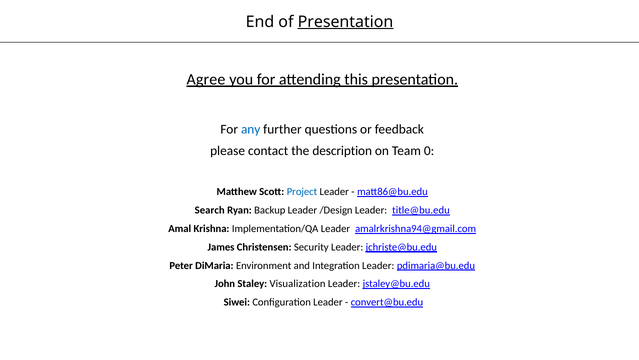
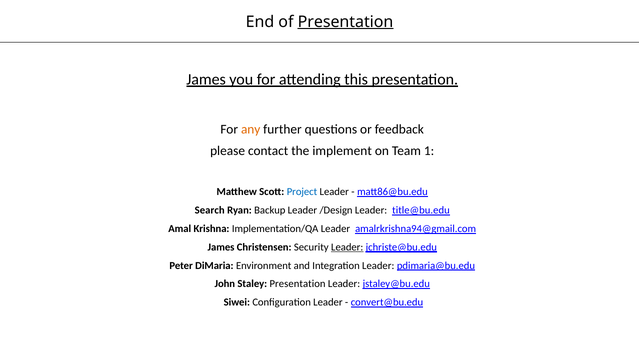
Agree at (206, 79): Agree -> James
any colour: blue -> orange
description: description -> implement
0: 0 -> 1
Leader at (347, 247) underline: none -> present
Staley Visualization: Visualization -> Presentation
